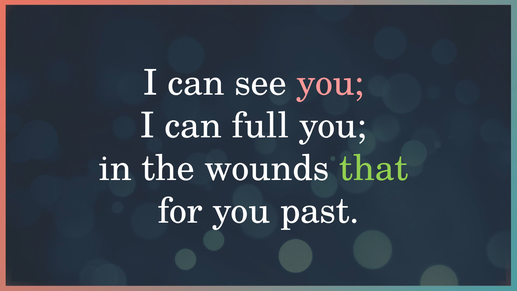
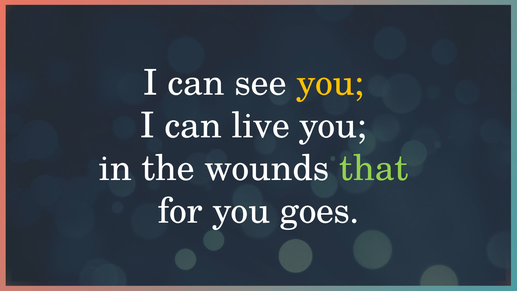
you at (330, 83) colour: pink -> yellow
full: full -> live
past: past -> goes
